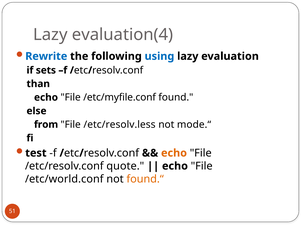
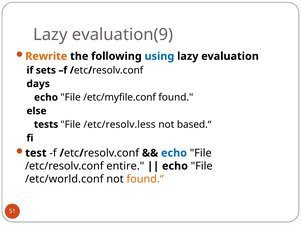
evaluation(4: evaluation(4 -> evaluation(9
Rewrite colour: blue -> orange
than: than -> days
from: from -> tests
mode.“: mode.“ -> based.“
echo at (174, 154) colour: orange -> blue
quote: quote -> entire
